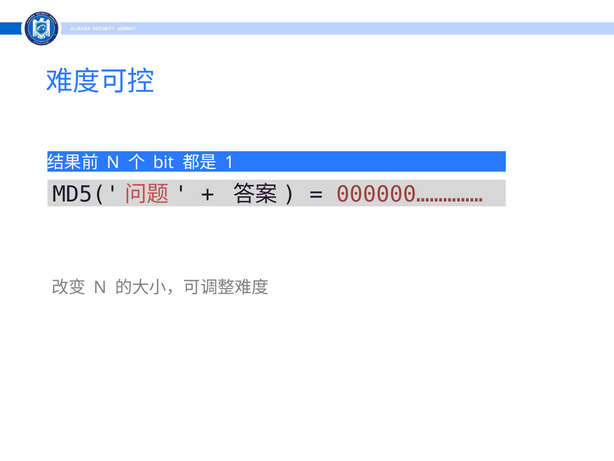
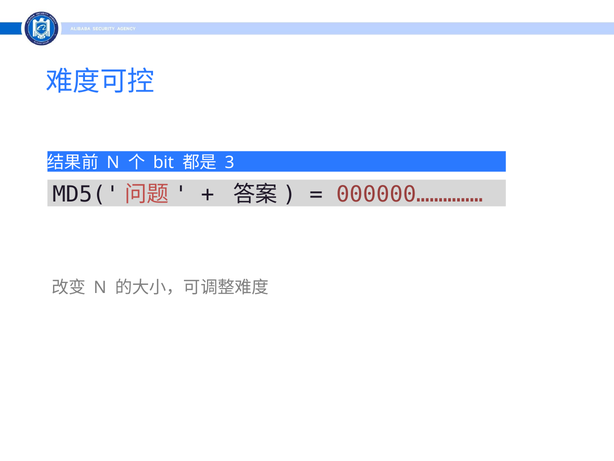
1: 1 -> 3
